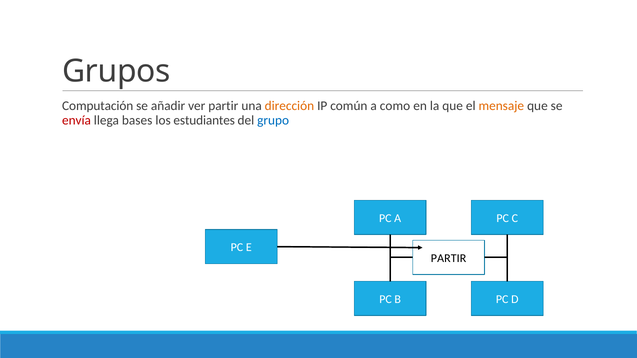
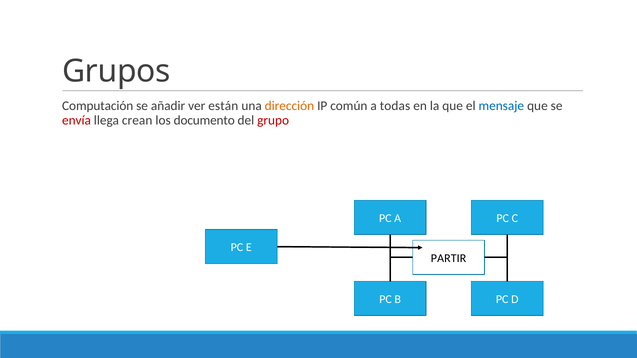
ver partir: partir -> están
como: como -> todas
mensaje colour: orange -> blue
bases: bases -> crean
estudiantes: estudiantes -> documento
grupo colour: blue -> red
